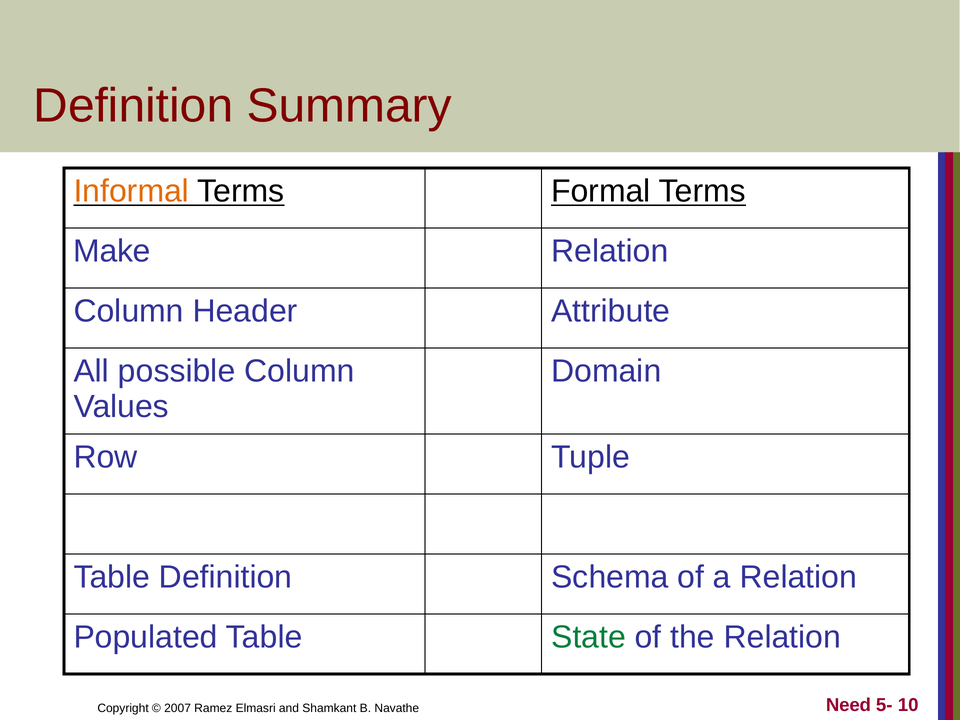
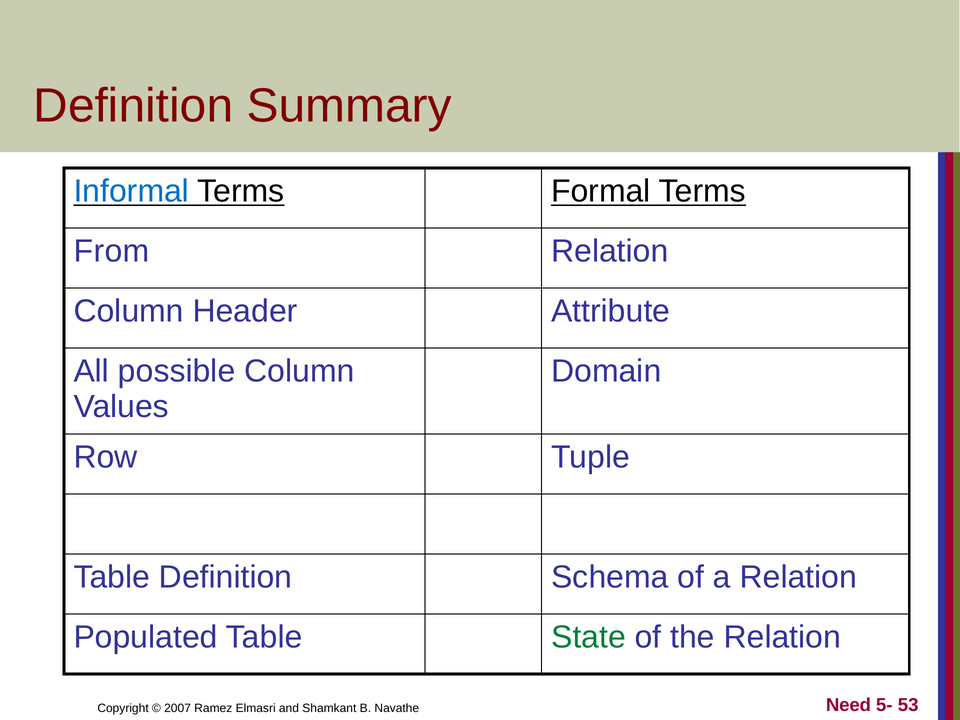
Informal colour: orange -> blue
Make: Make -> From
10: 10 -> 53
